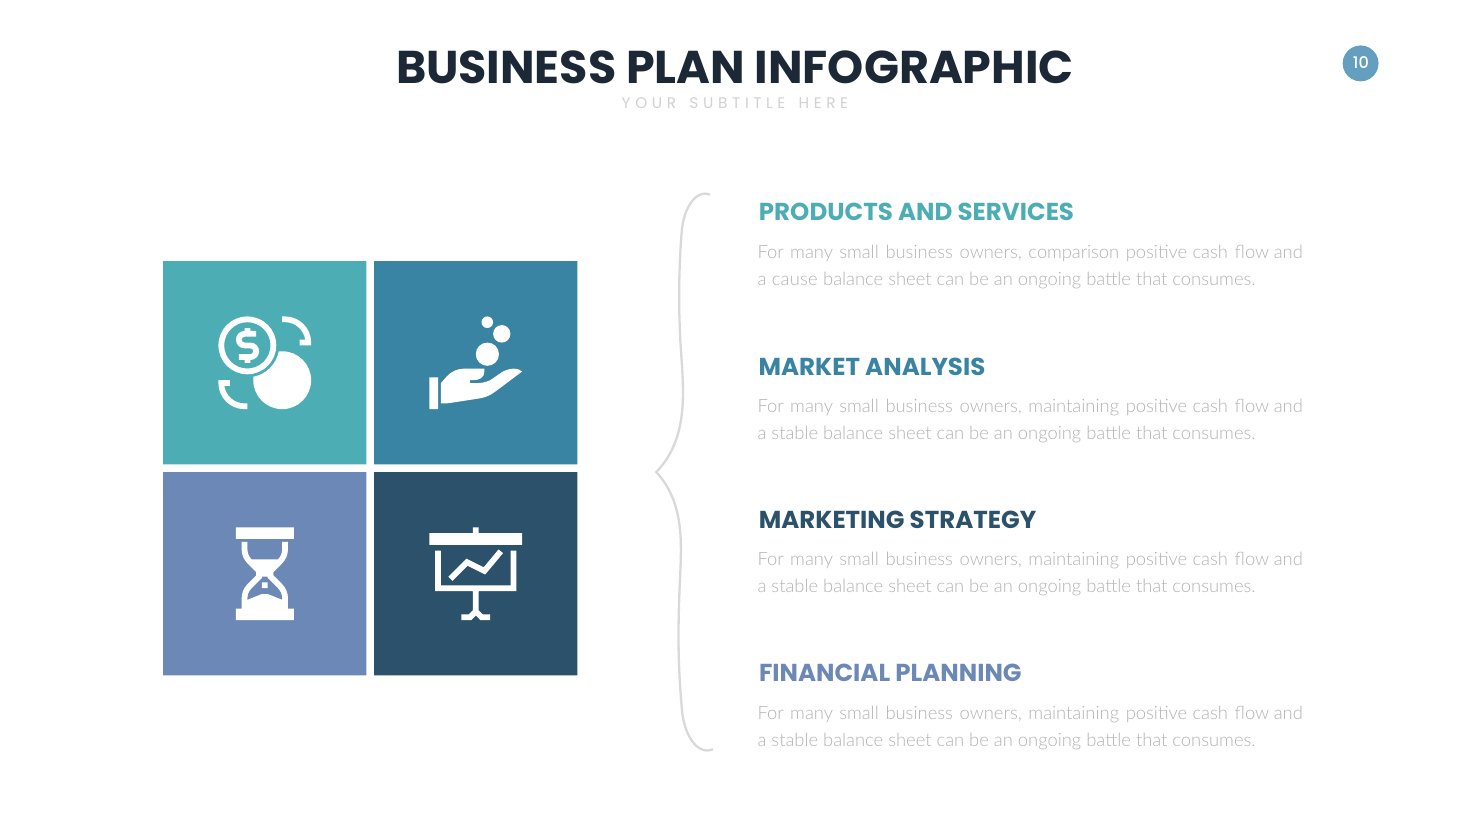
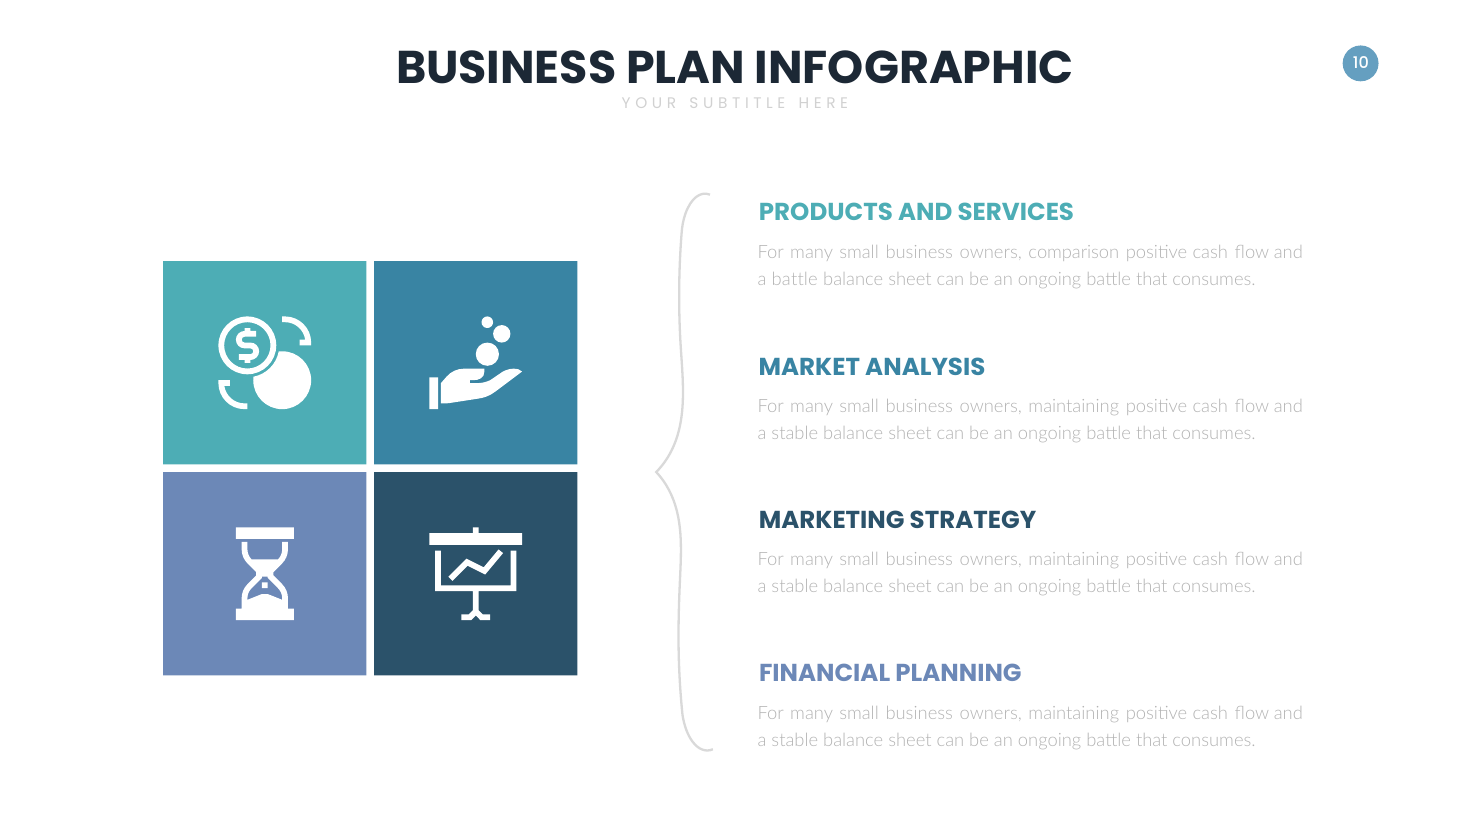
a cause: cause -> battle
